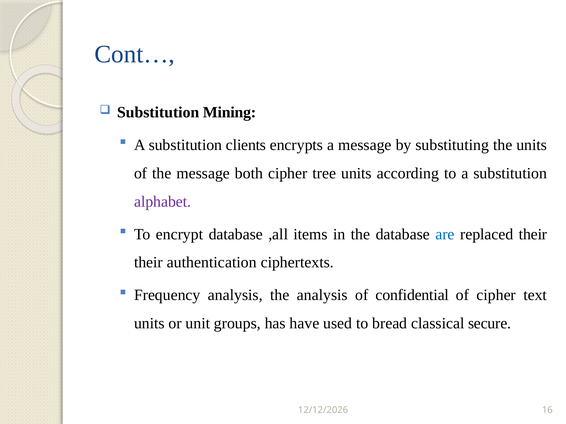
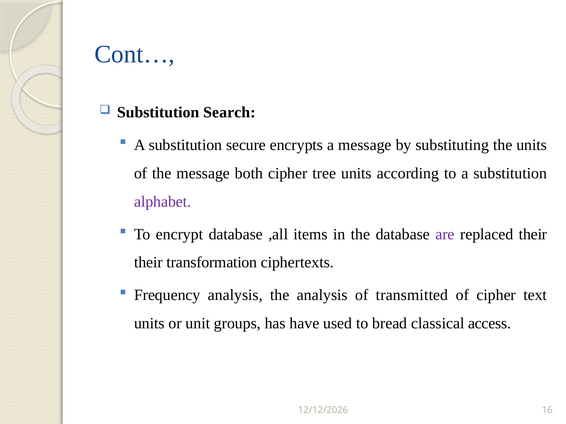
Mining: Mining -> Search
clients: clients -> secure
are colour: blue -> purple
authentication: authentication -> transformation
confidential: confidential -> transmitted
secure: secure -> access
